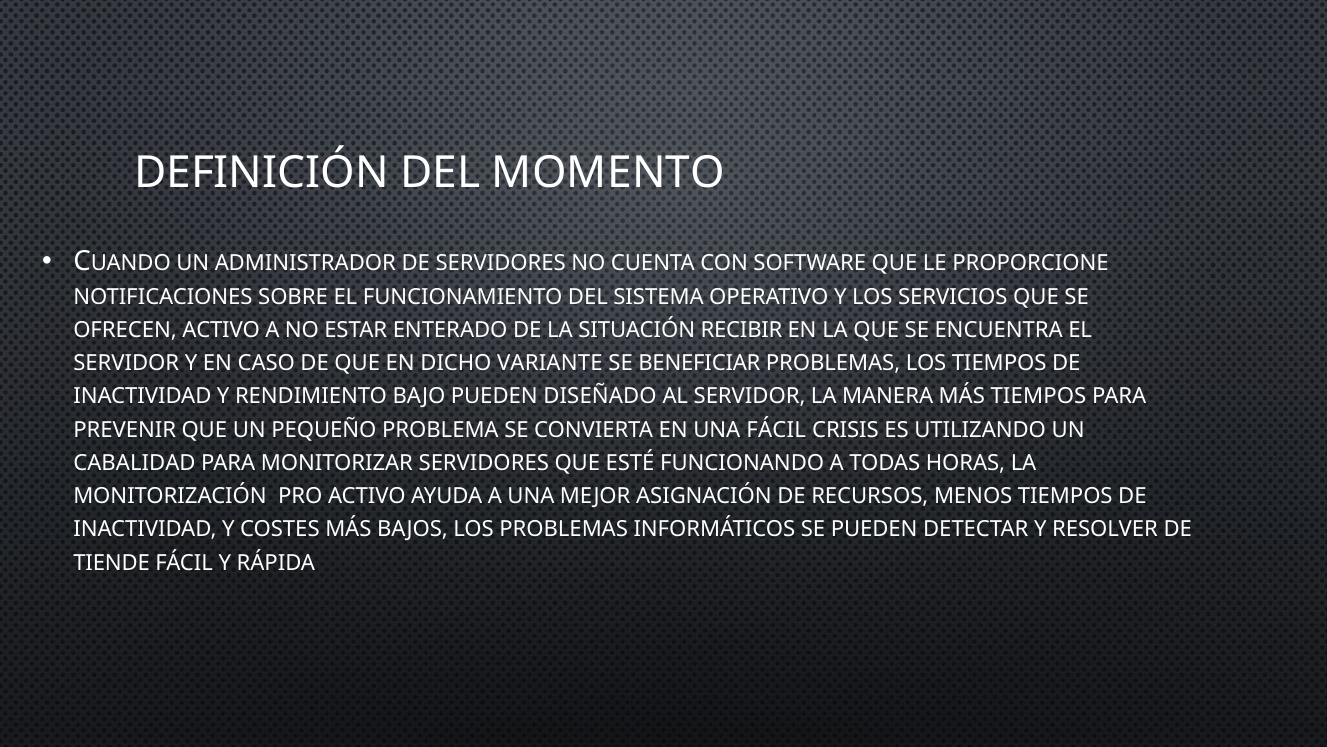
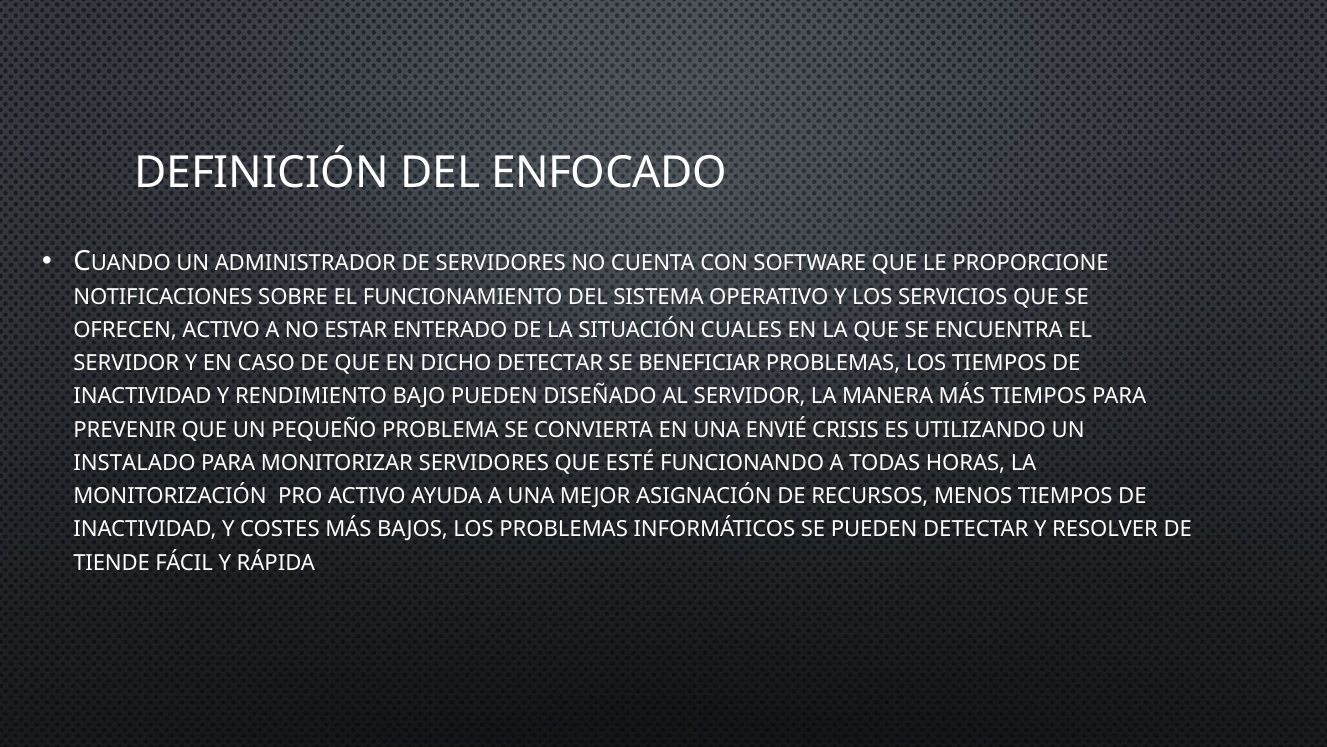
MOMENTO: MOMENTO -> ENFOCADO
RECIBIR: RECIBIR -> CUALES
DICHO VARIANTE: VARIANTE -> DETECTAR
UNA FÁCIL: FÁCIL -> ENVIÉ
CABALIDAD: CABALIDAD -> INSTALADO
